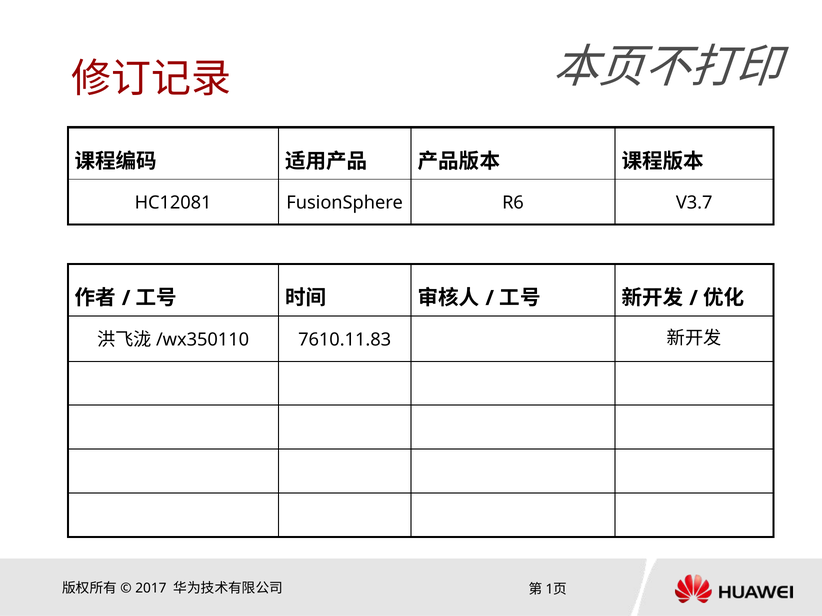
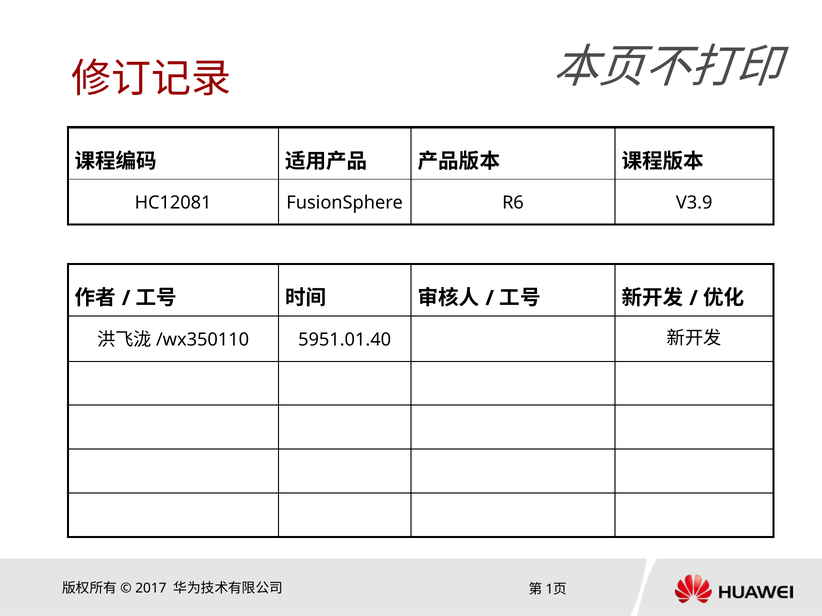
V3.7: V3.7 -> V3.9
7610.11.83: 7610.11.83 -> 5951.01.40
